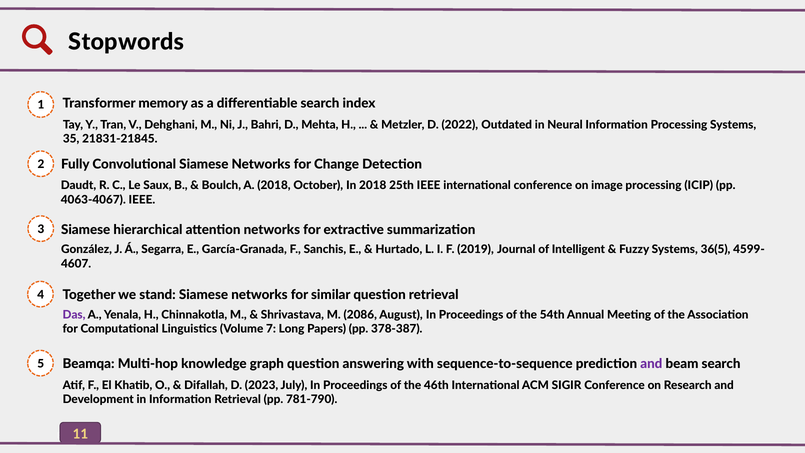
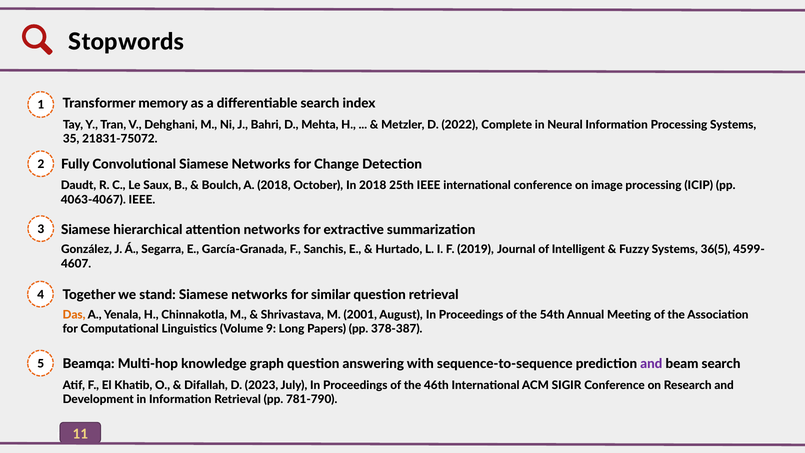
Outdated: Outdated -> Complete
21831-21845: 21831-21845 -> 21831-75072
Das colour: purple -> orange
2086: 2086 -> 2001
7: 7 -> 9
